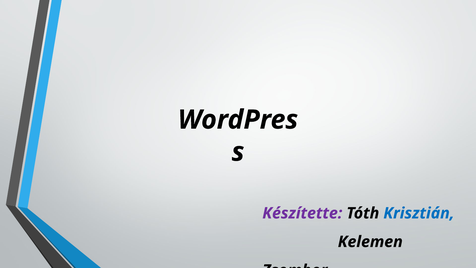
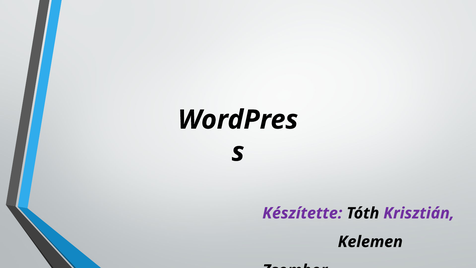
Krisztián colour: blue -> purple
